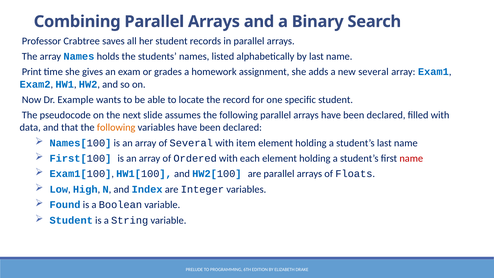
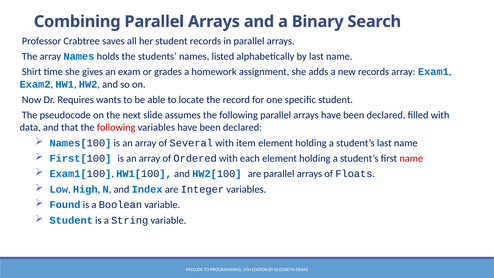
Print: Print -> Shirt
new several: several -> records
Example: Example -> Requires
following at (116, 128) colour: orange -> red
